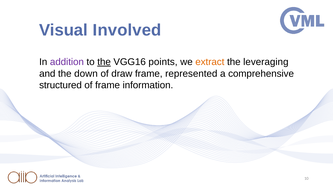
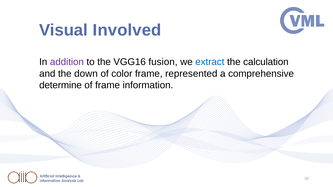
the at (104, 62) underline: present -> none
points: points -> fusion
extract colour: orange -> blue
leveraging: leveraging -> calculation
draw: draw -> color
structured: structured -> determine
